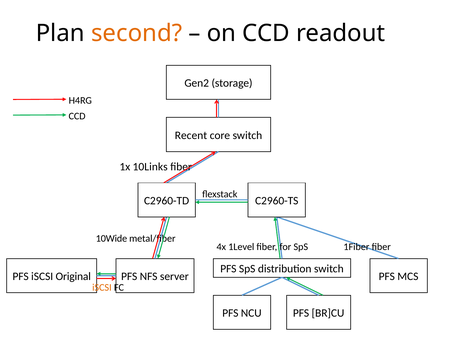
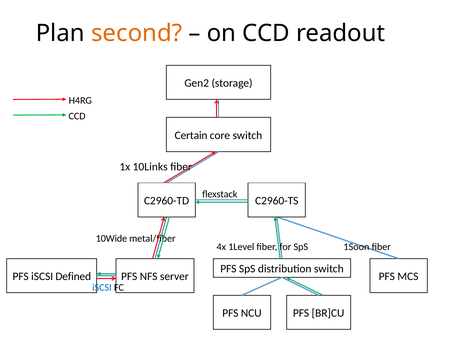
Recent: Recent -> Certain
1Fiber: 1Fiber -> 1Soon
Original: Original -> Defined
iSCSI at (102, 288) colour: orange -> blue
